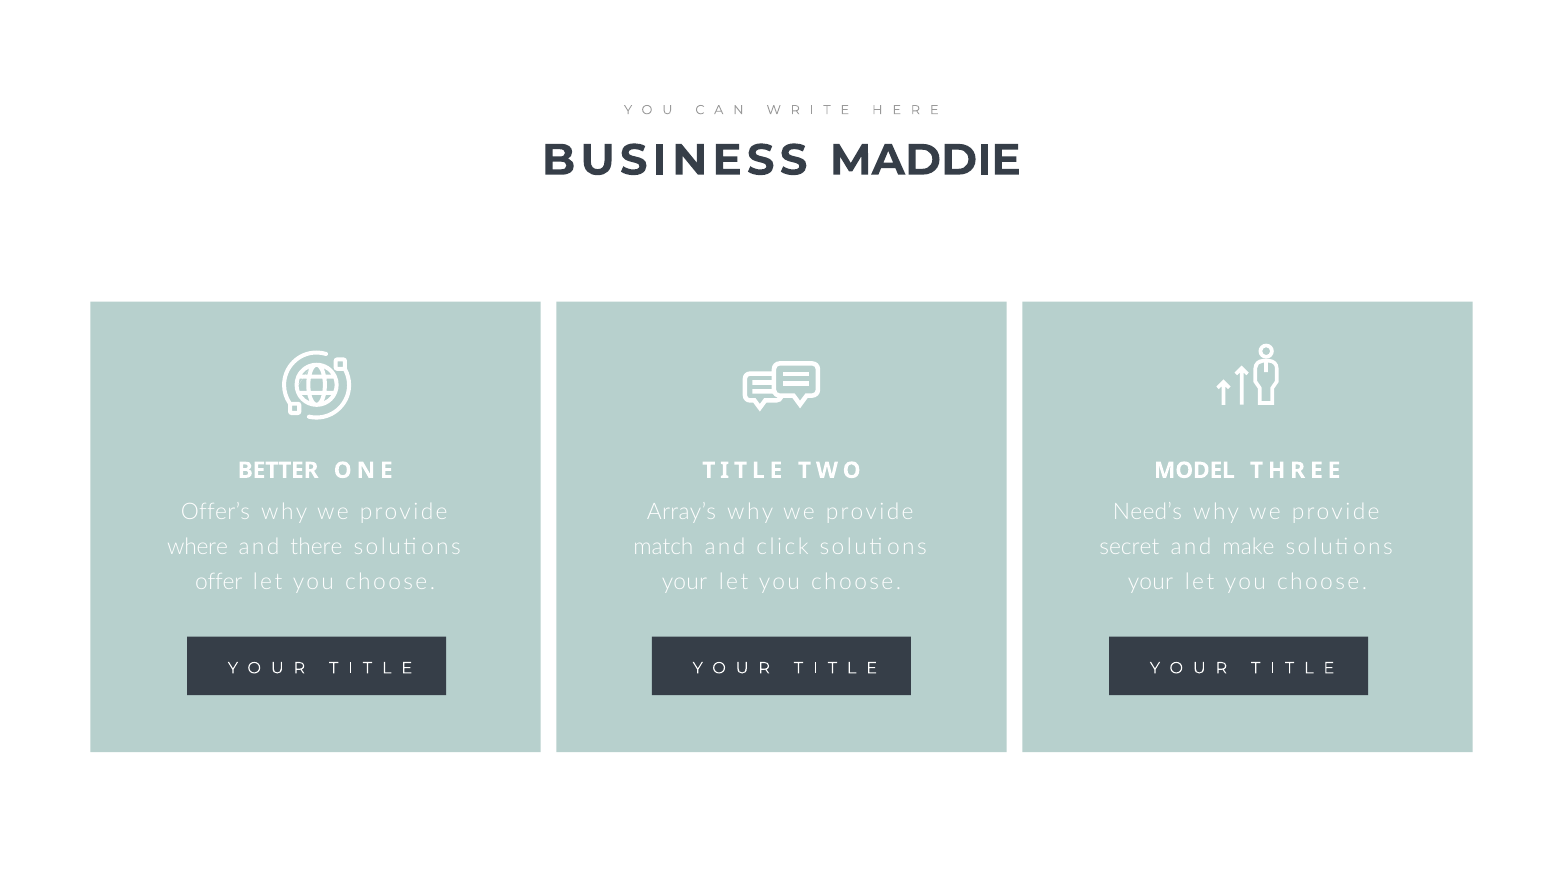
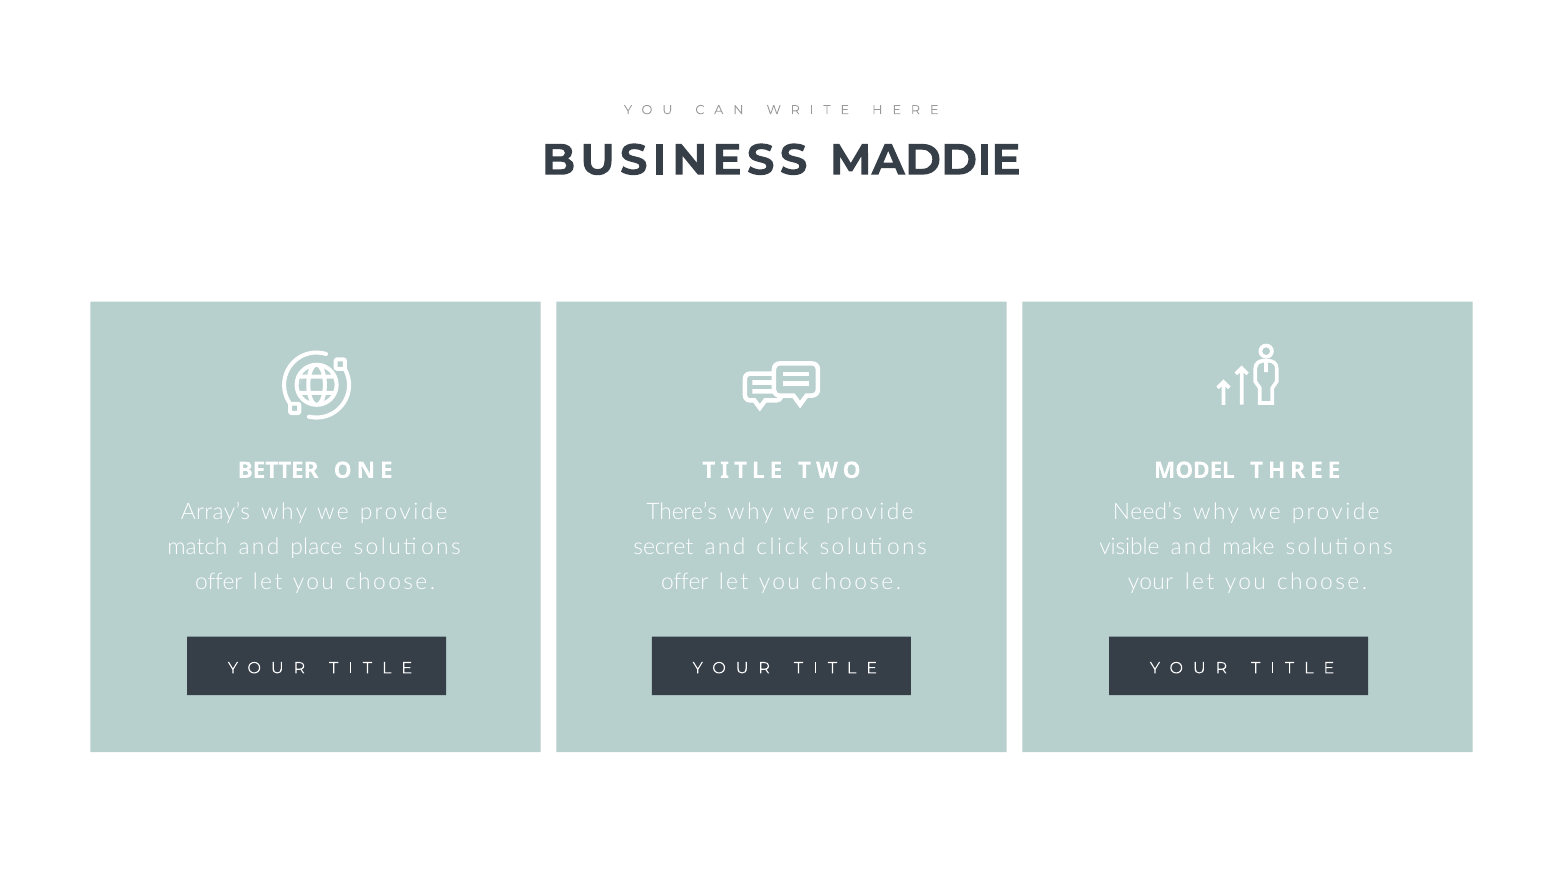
Offer’s: Offer’s -> Array’s
Array’s: Array’s -> There’s
where: where -> match
there: there -> place
match: match -> secret
secret: secret -> visible
your at (685, 581): your -> offer
